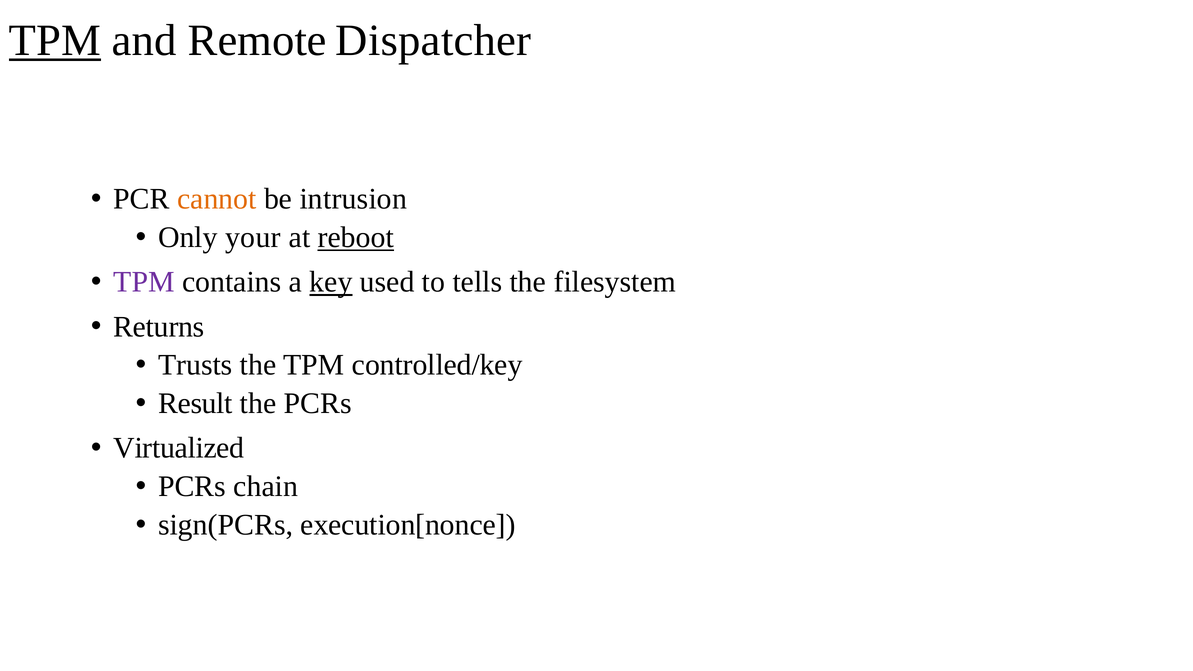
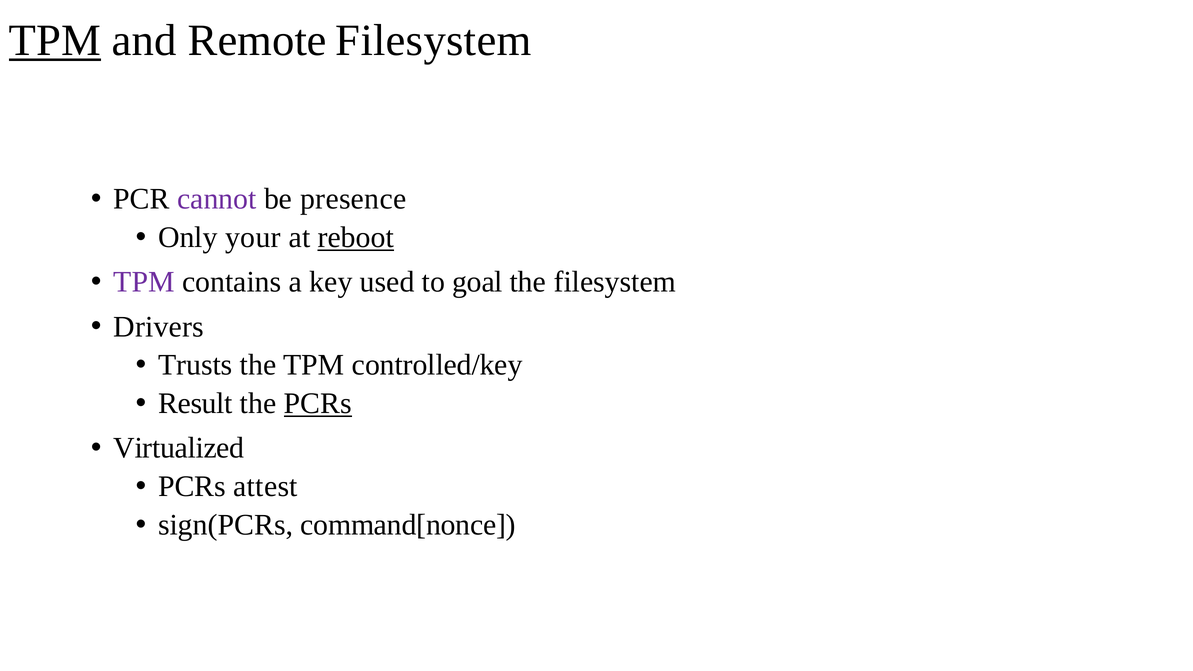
Remote Dispatcher: Dispatcher -> Filesystem
cannot colour: orange -> purple
intrusion: intrusion -> presence
key underline: present -> none
tells: tells -> goal
Returns: Returns -> Drivers
PCRs at (318, 403) underline: none -> present
chain: chain -> attest
execution[nonce: execution[nonce -> command[nonce
